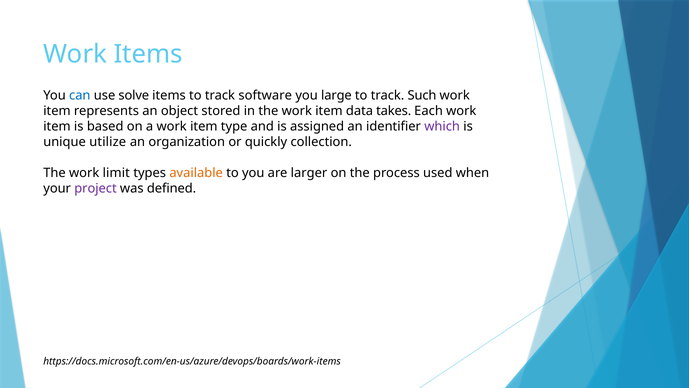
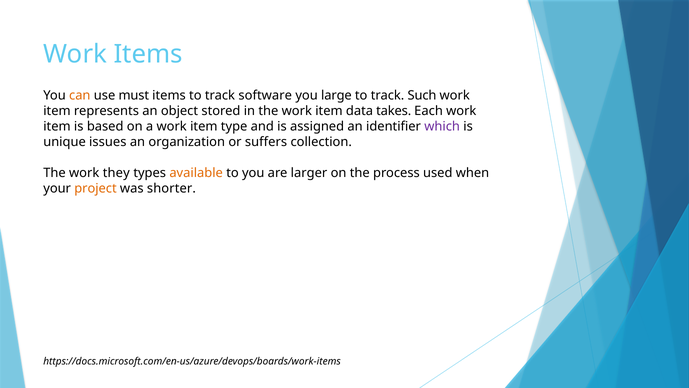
can colour: blue -> orange
solve: solve -> must
utilize: utilize -> issues
quickly: quickly -> suffers
limit: limit -> they
project colour: purple -> orange
defined: defined -> shorter
